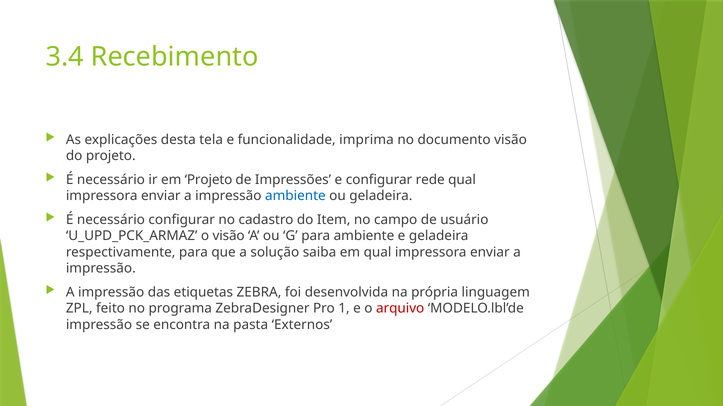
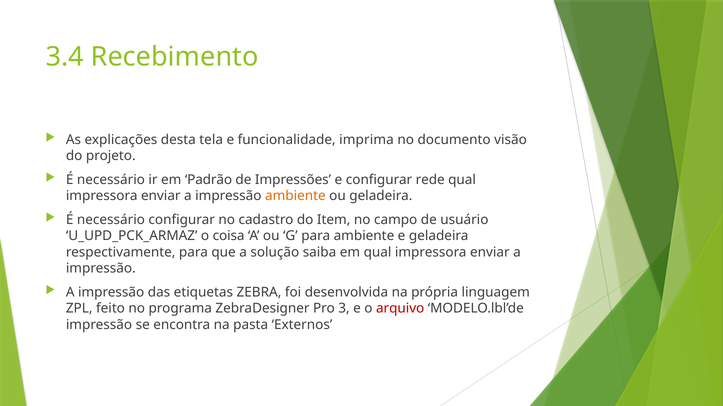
em Projeto: Projeto -> Padrão
ambiente at (295, 196) colour: blue -> orange
o visão: visão -> coisa
1: 1 -> 3
